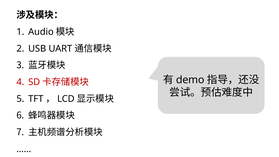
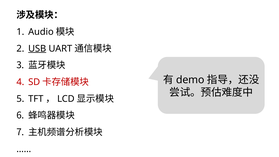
USB underline: none -> present
